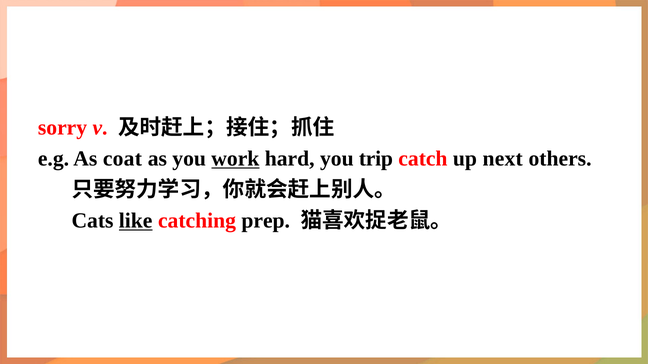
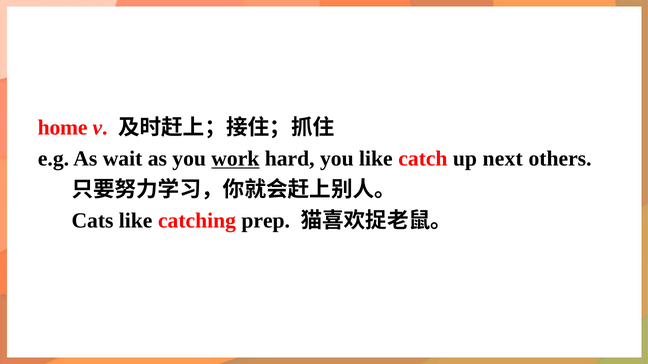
sorry: sorry -> home
coat: coat -> wait
you trip: trip -> like
like at (136, 221) underline: present -> none
